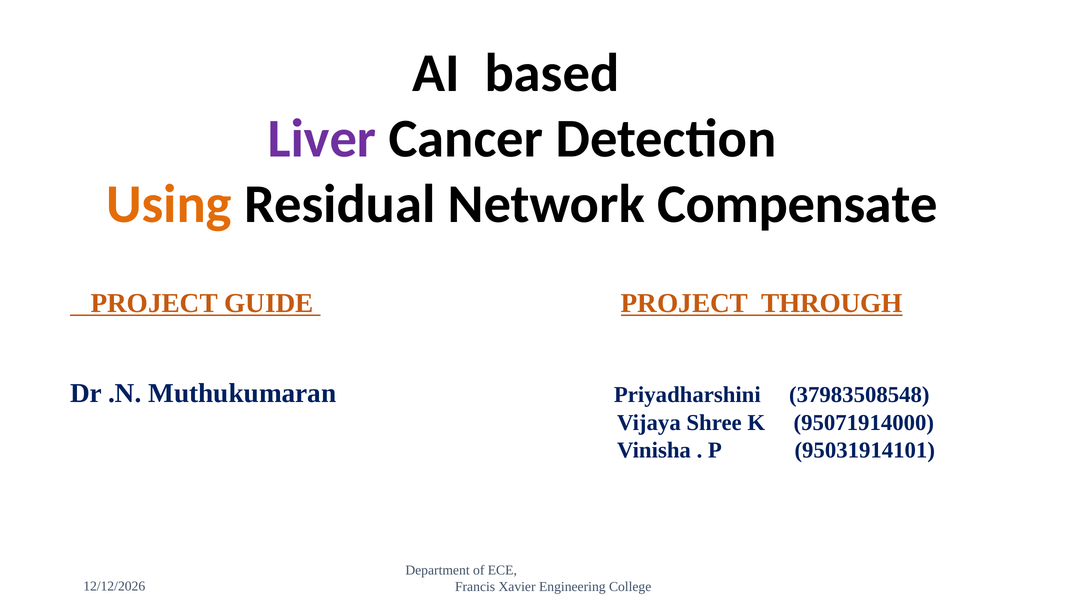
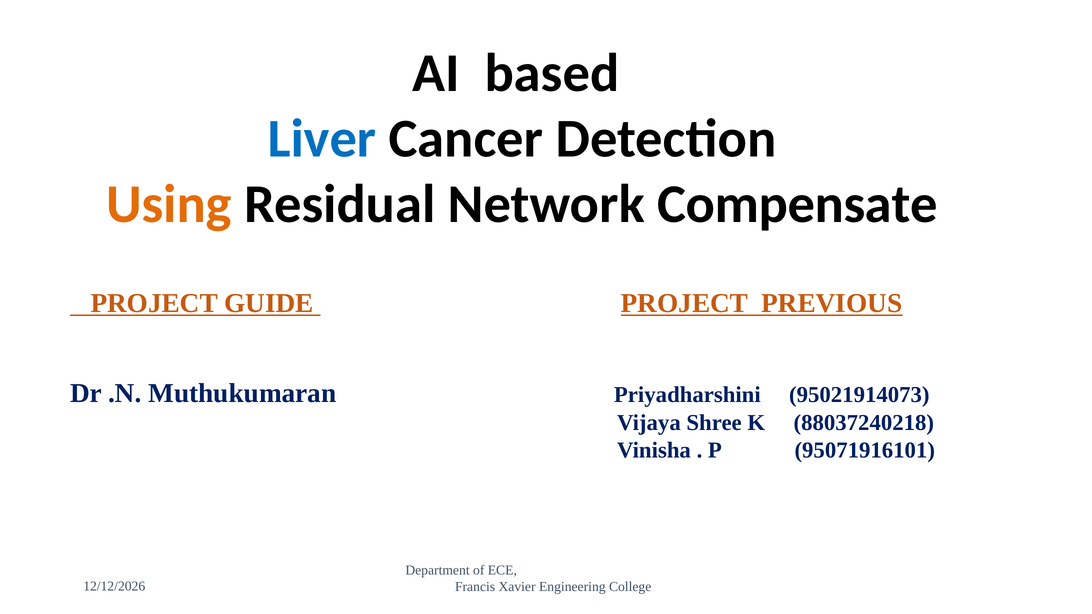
Liver colour: purple -> blue
THROUGH: THROUGH -> PREVIOUS
37983508548: 37983508548 -> 95021914073
95071914000: 95071914000 -> 88037240218
95031914101: 95031914101 -> 95071916101
